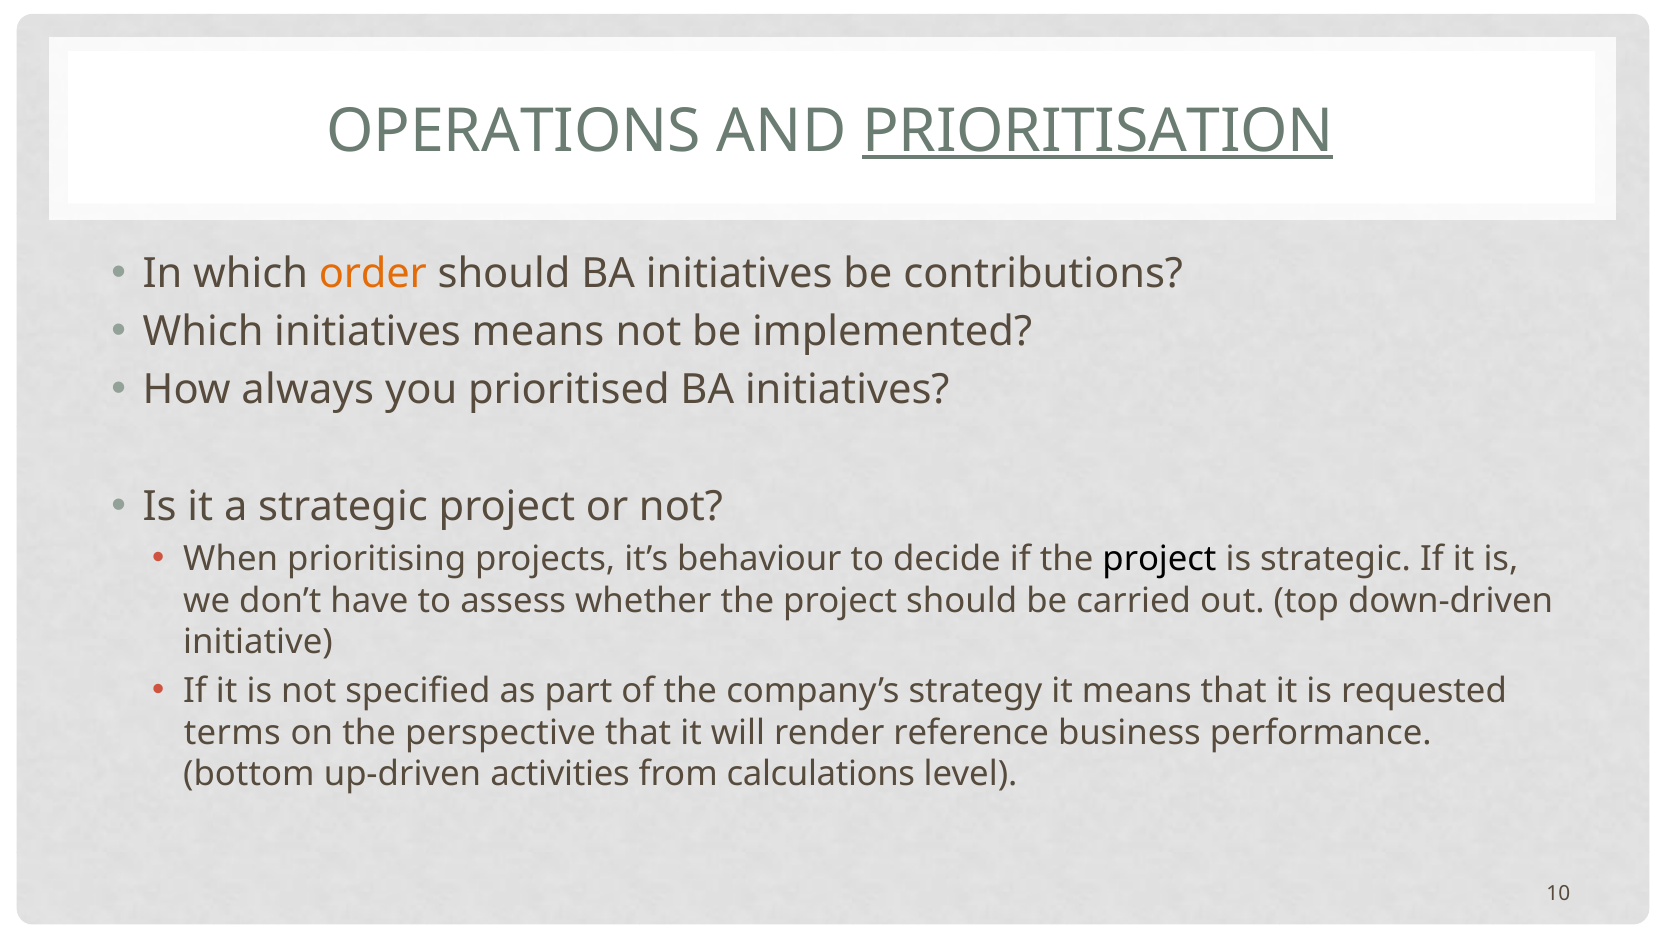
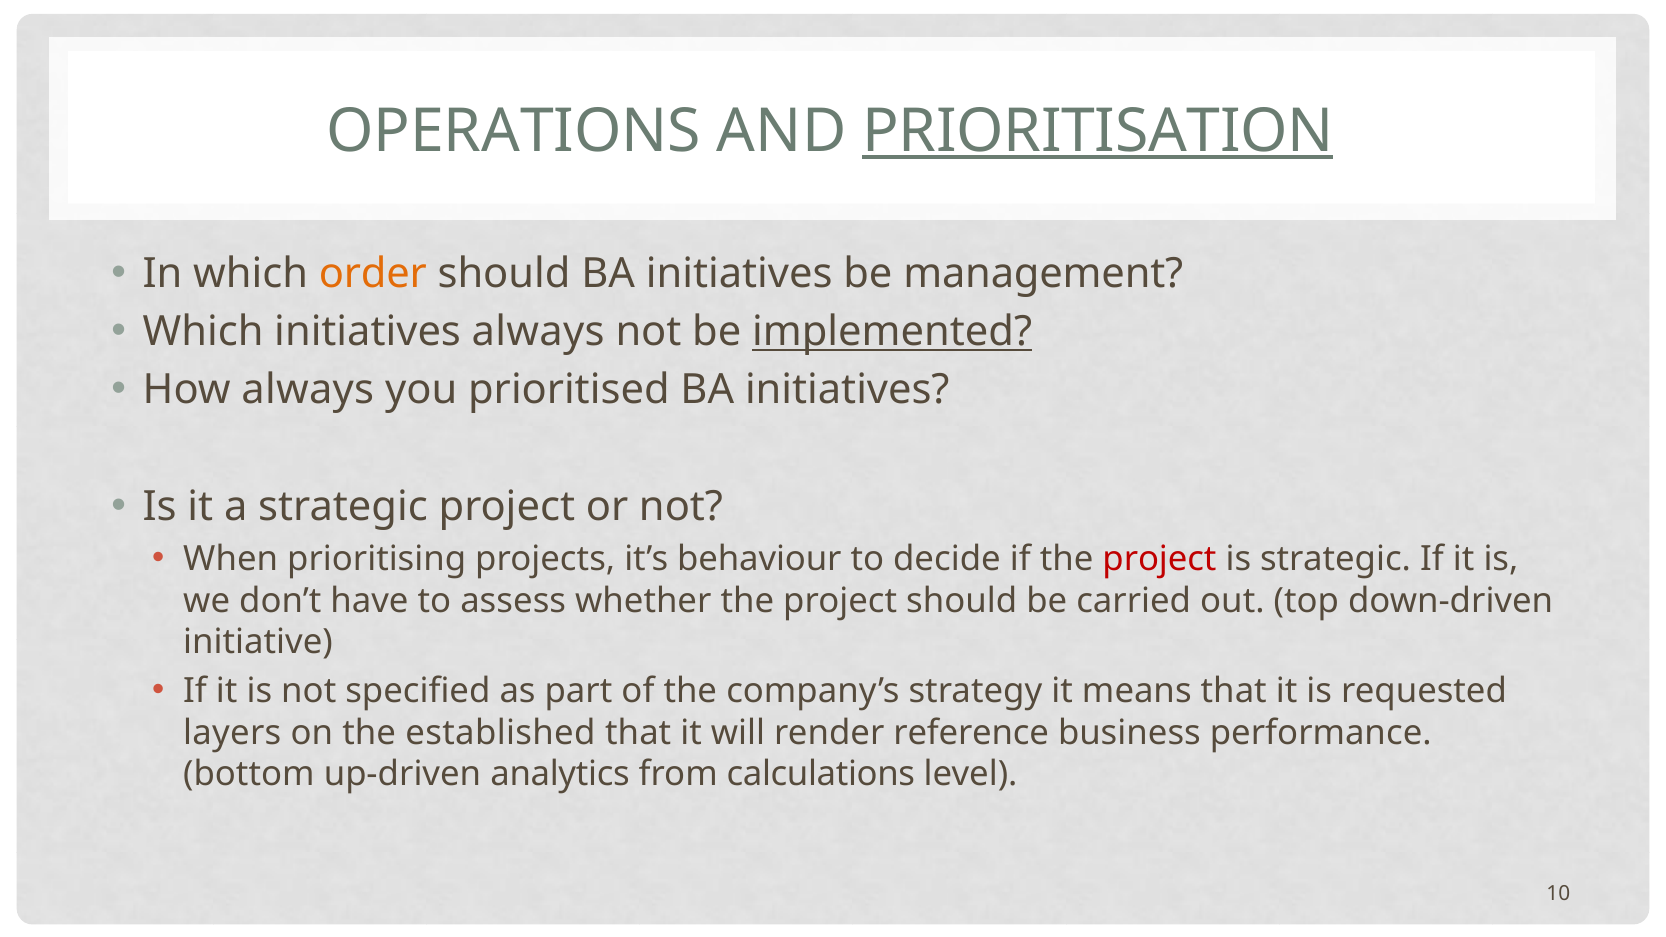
contributions: contributions -> management
initiatives means: means -> always
implemented underline: none -> present
project at (1160, 559) colour: black -> red
terms: terms -> layers
perspective: perspective -> established
activities: activities -> analytics
